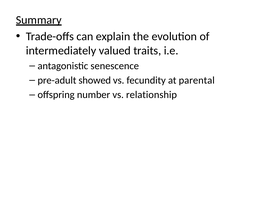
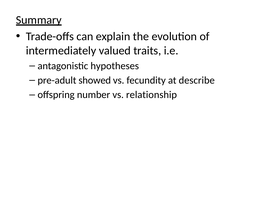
senescence: senescence -> hypotheses
parental: parental -> describe
